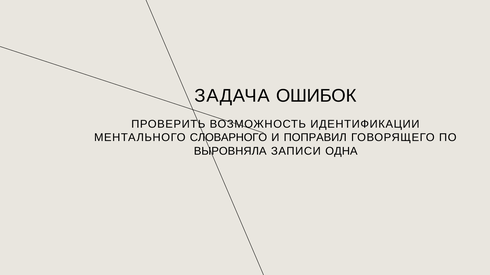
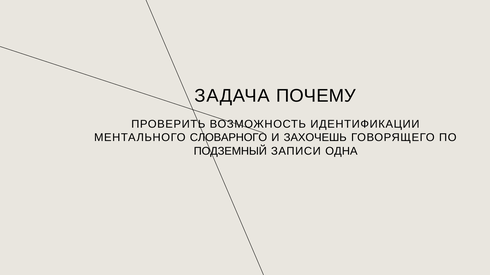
ОШИБОК: ОШИБОК -> ПОЧЕМУ
ПОПРАВИЛ: ПОПРАВИЛ -> ЗАХОЧЕШЬ
ВЫРОВНЯЛА: ВЫРОВНЯЛА -> ПОДЗЕМНЫЙ
